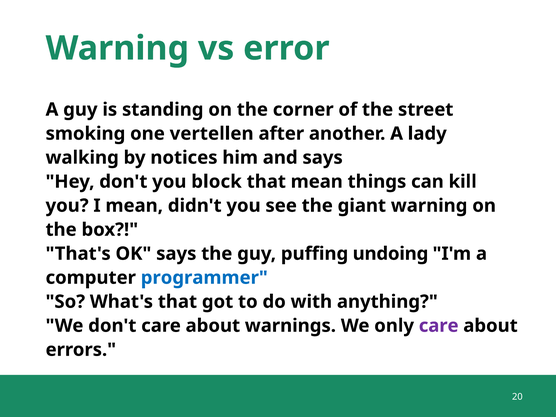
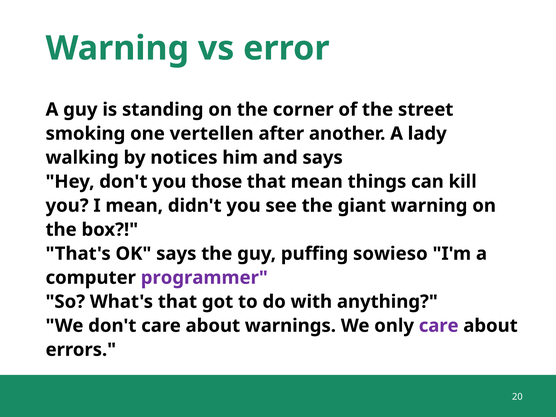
block: block -> those
undoing: undoing -> sowieso
programmer colour: blue -> purple
